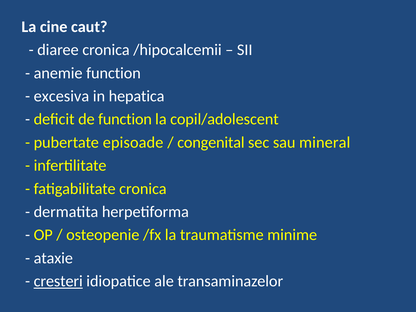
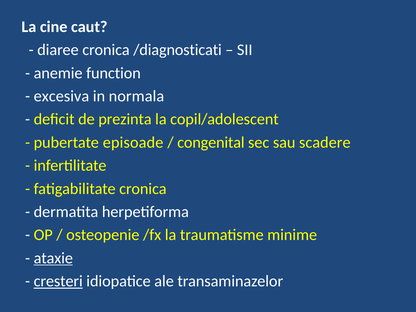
/hipocalcemii: /hipocalcemii -> /diagnosticati
hepatica: hepatica -> normala
de function: function -> prezinta
mineral: mineral -> scadere
ataxie underline: none -> present
